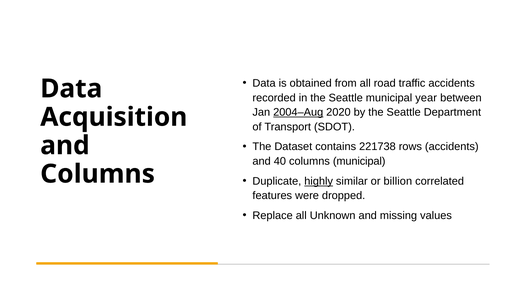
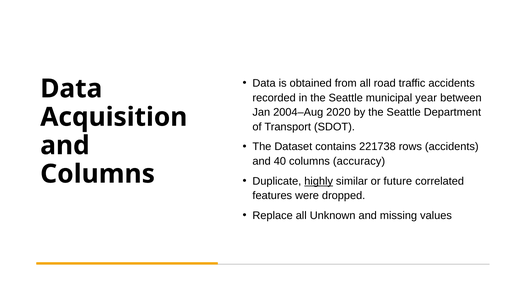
2004–Aug underline: present -> none
columns municipal: municipal -> accuracy
billion: billion -> future
